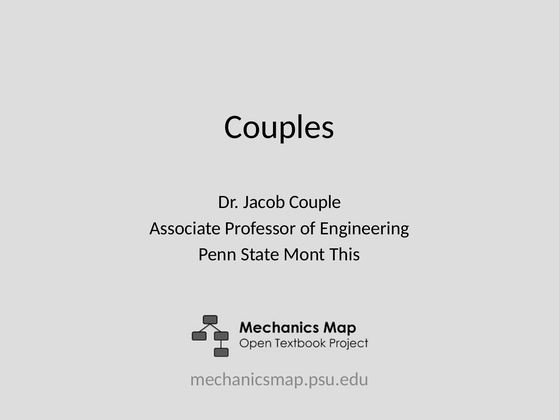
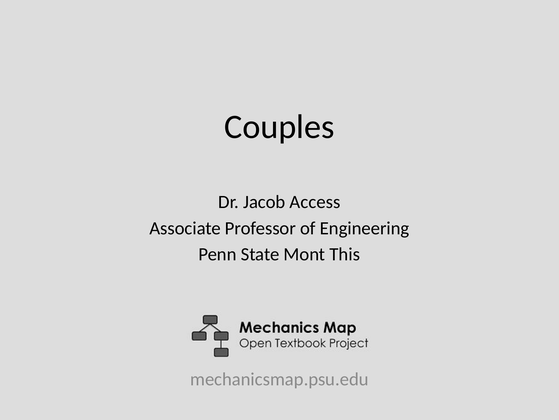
Couple: Couple -> Access
